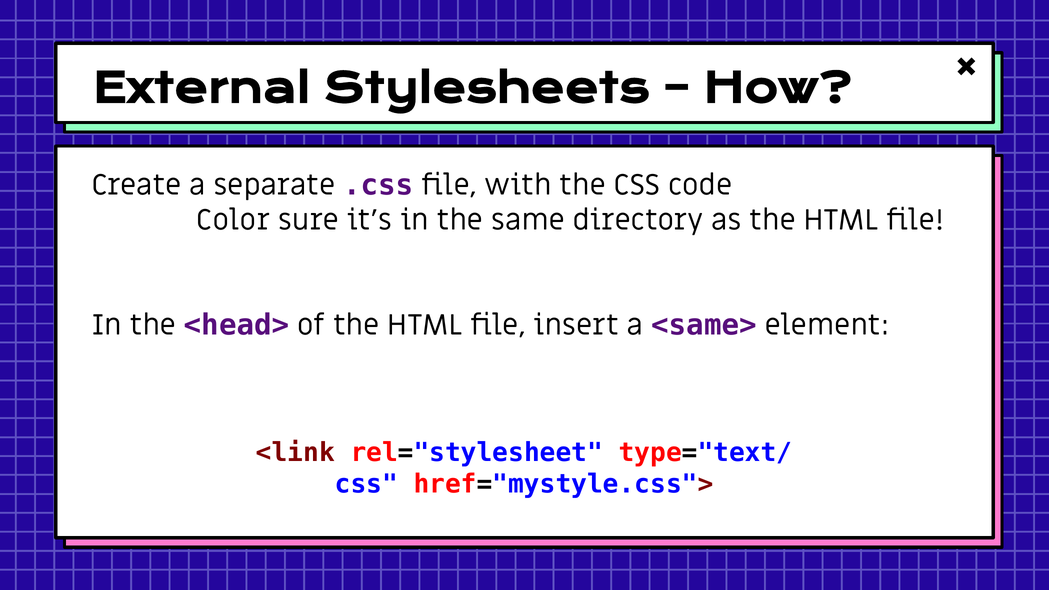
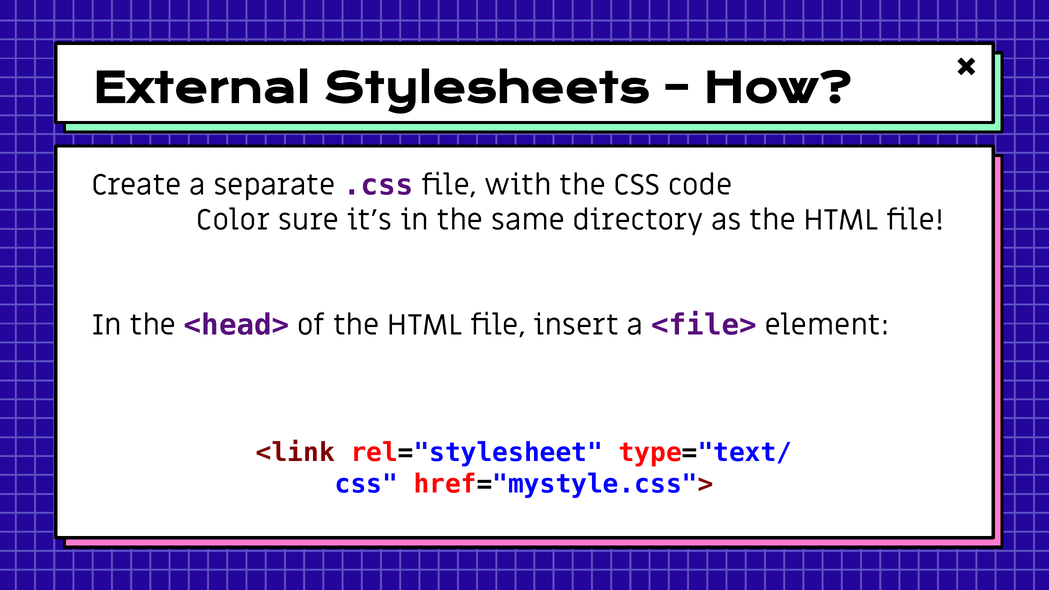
<same>: <same> -> <file>
